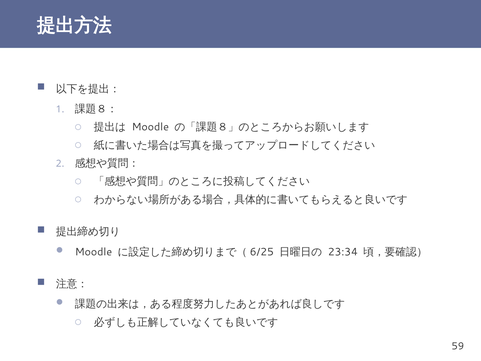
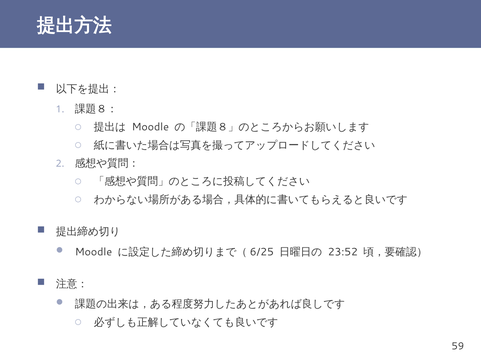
23:34: 23:34 -> 23:52
